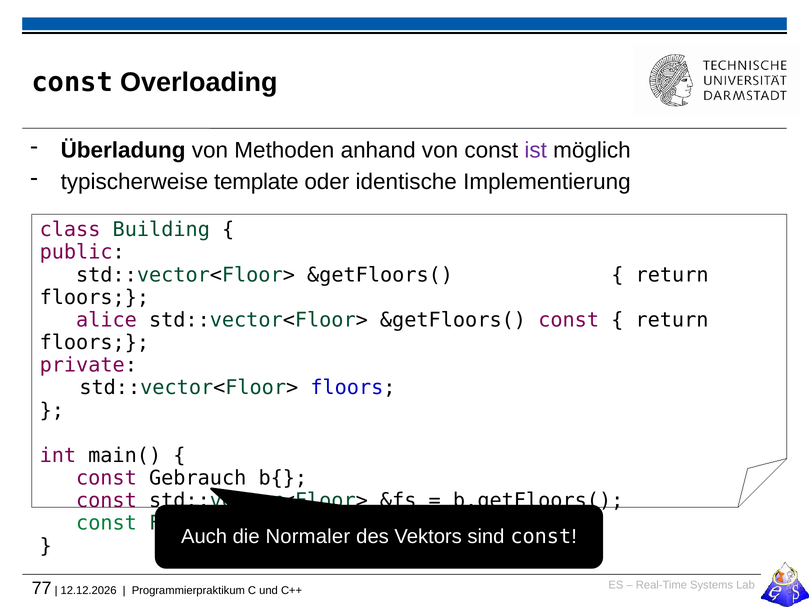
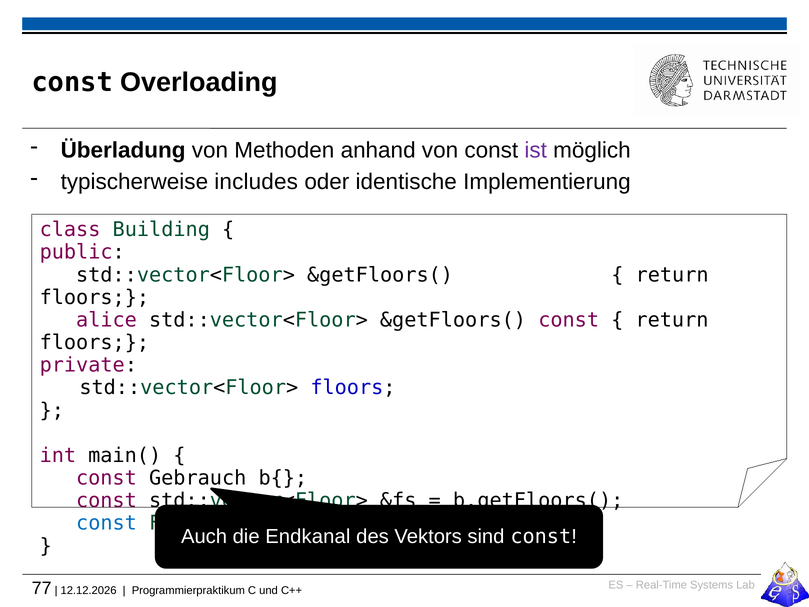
template: template -> includes
const at (107, 523) colour: green -> blue
Normaler: Normaler -> Endkanal
